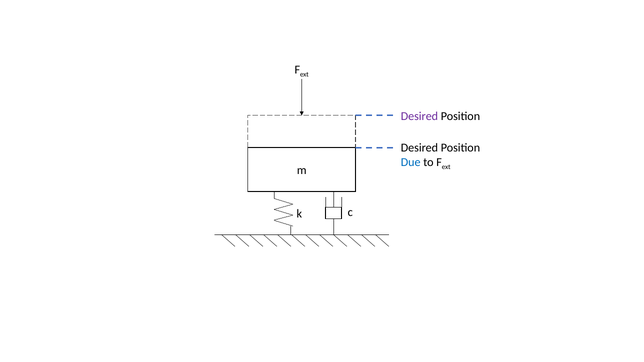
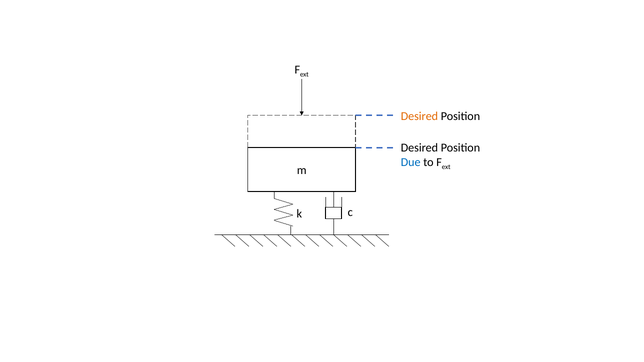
Desired at (419, 116) colour: purple -> orange
